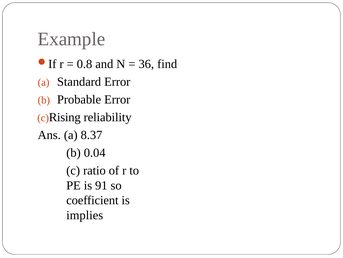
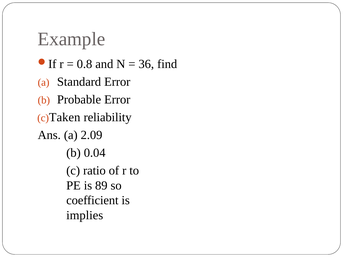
Rising: Rising -> Taken
8.37: 8.37 -> 2.09
91: 91 -> 89
